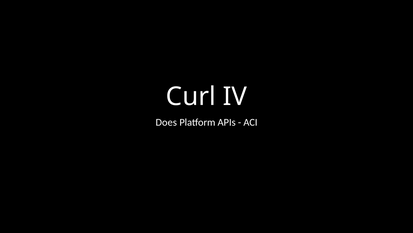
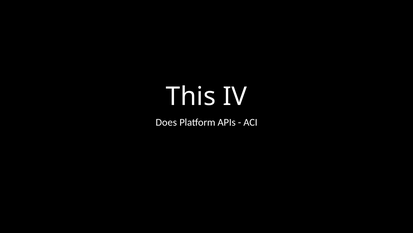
Curl: Curl -> This
